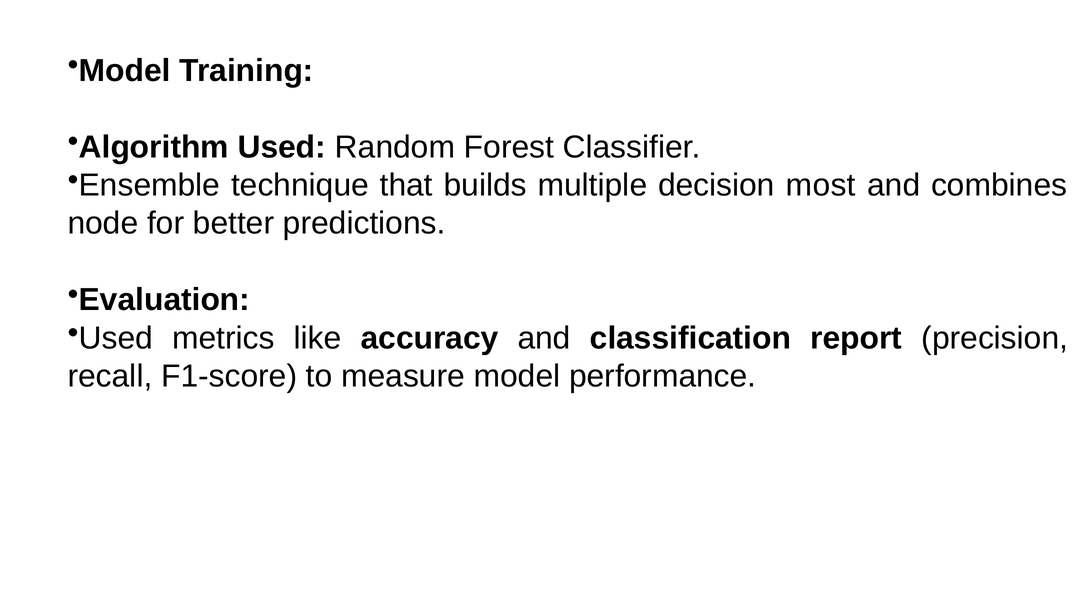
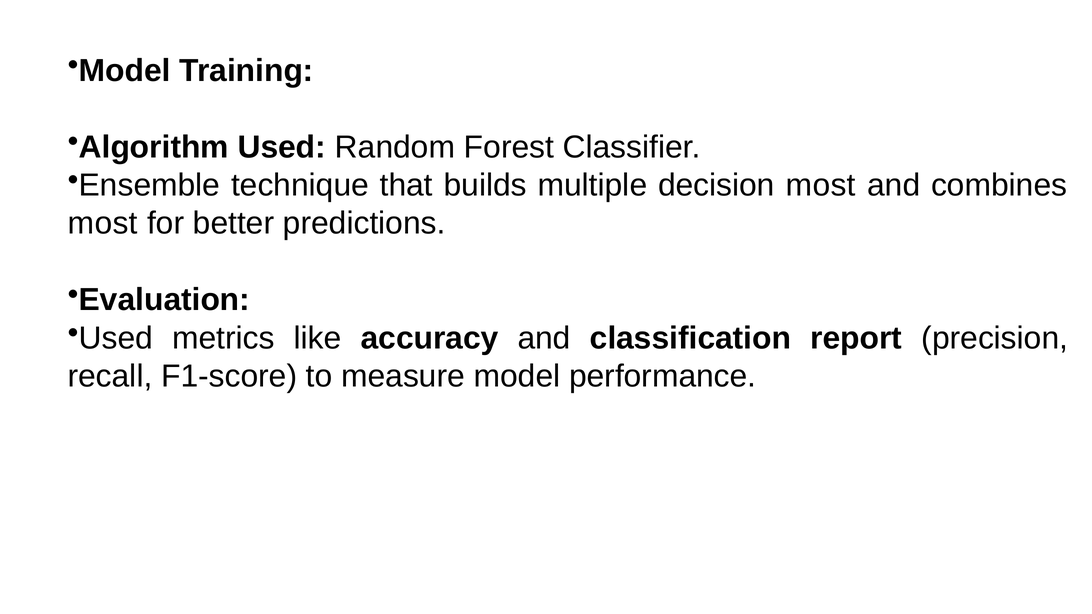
node at (103, 224): node -> most
